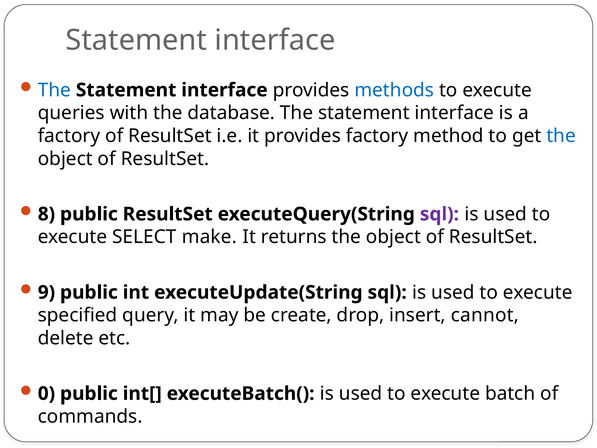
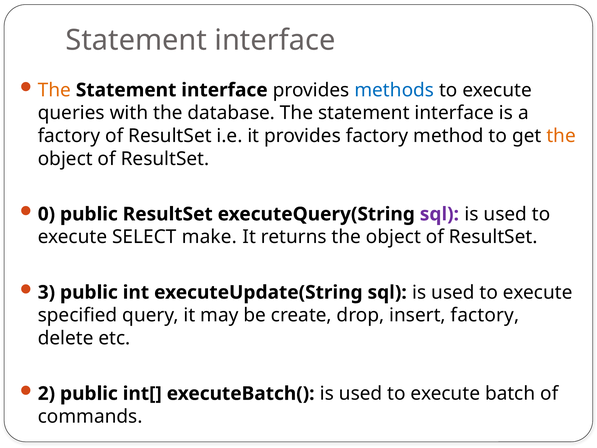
The at (54, 90) colour: blue -> orange
the at (561, 136) colour: blue -> orange
8: 8 -> 0
9: 9 -> 3
insert cannot: cannot -> factory
0: 0 -> 2
